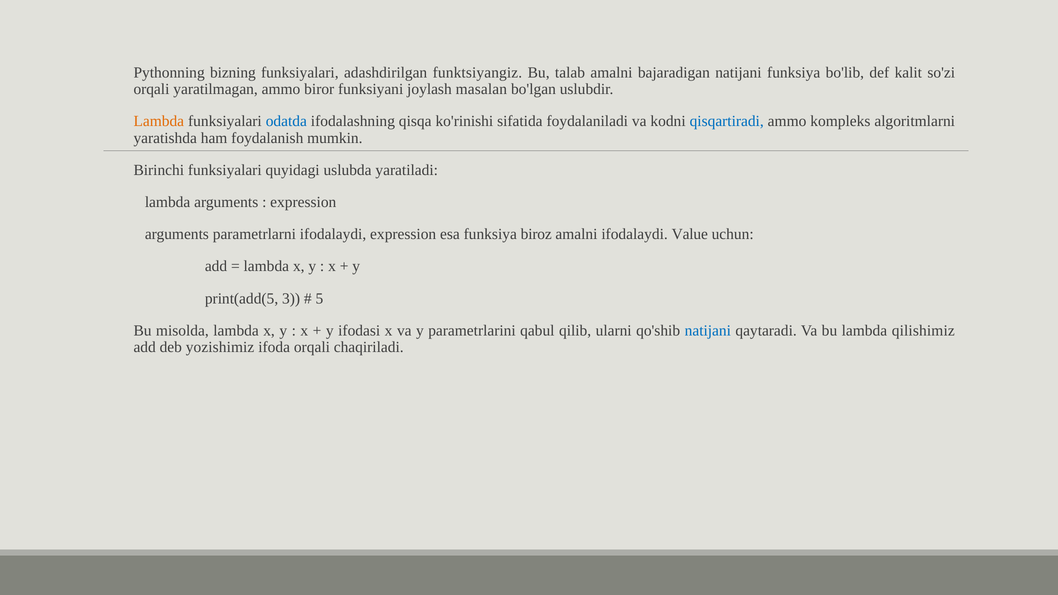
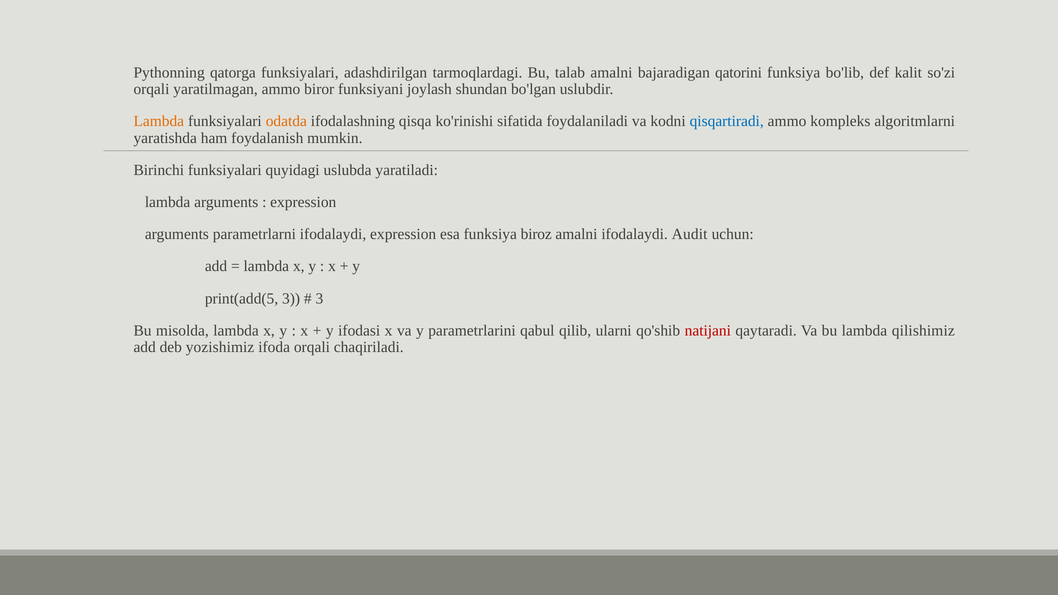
bizning: bizning -> qatorga
funktsiyangiz: funktsiyangiz -> tarmoqlardagi
bajaradigan natijani: natijani -> qatorini
masalan: masalan -> shundan
odatda colour: blue -> orange
Value: Value -> Audit
5 at (319, 299): 5 -> 3
natijani at (708, 331) colour: blue -> red
